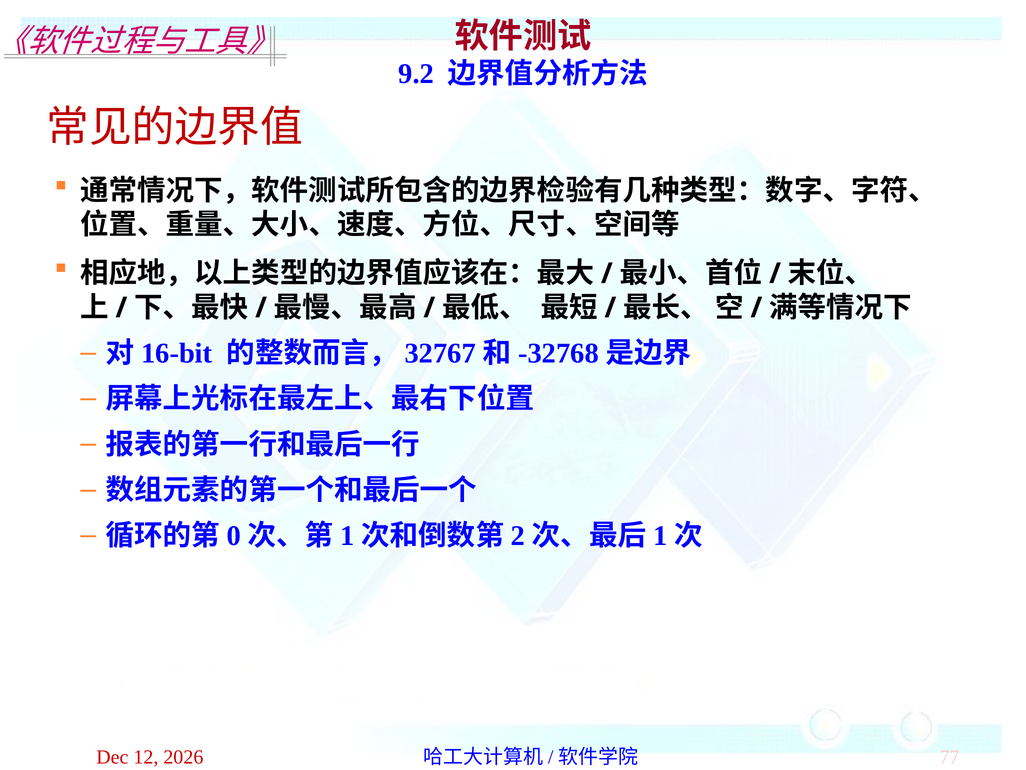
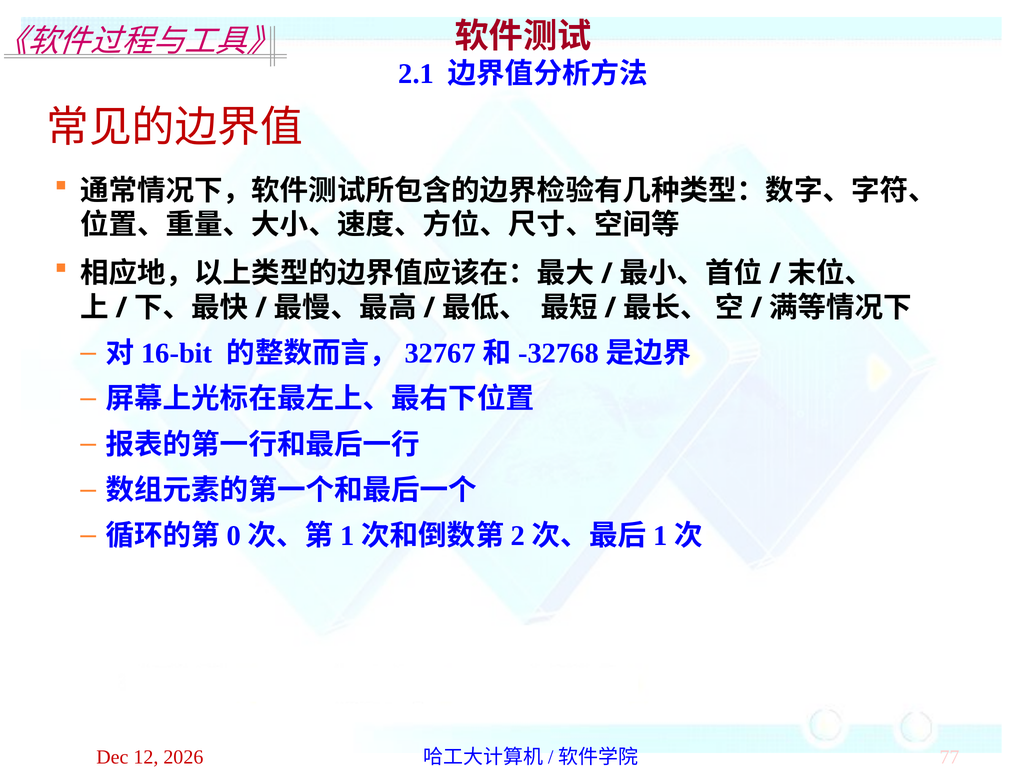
9.2: 9.2 -> 2.1
